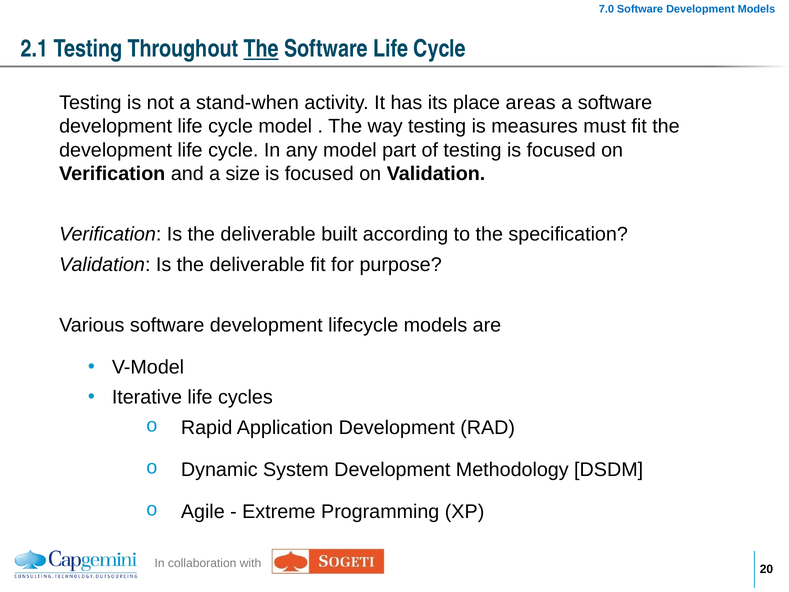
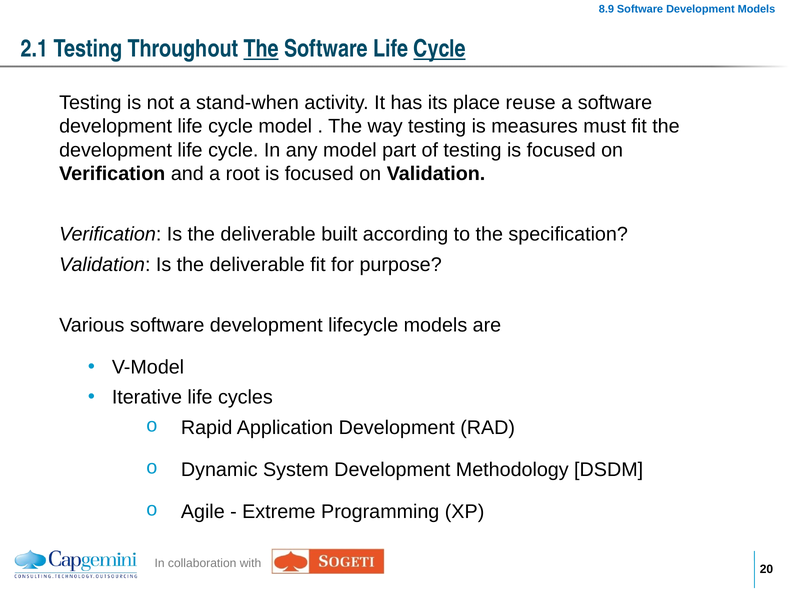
7.0: 7.0 -> 8.9
Cycle at (440, 49) underline: none -> present
areas: areas -> reuse
size: size -> root
